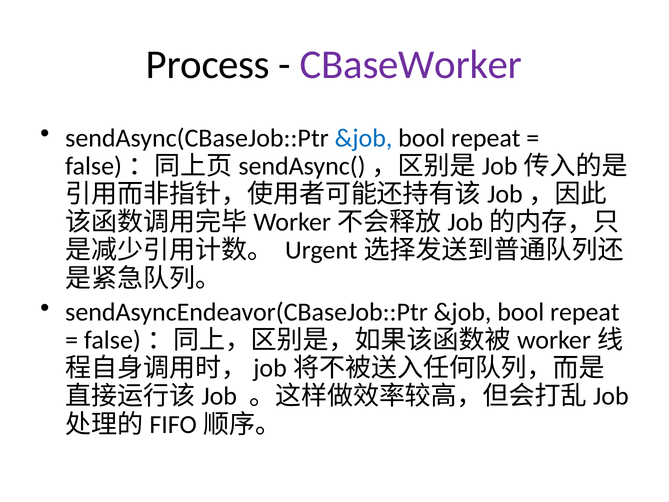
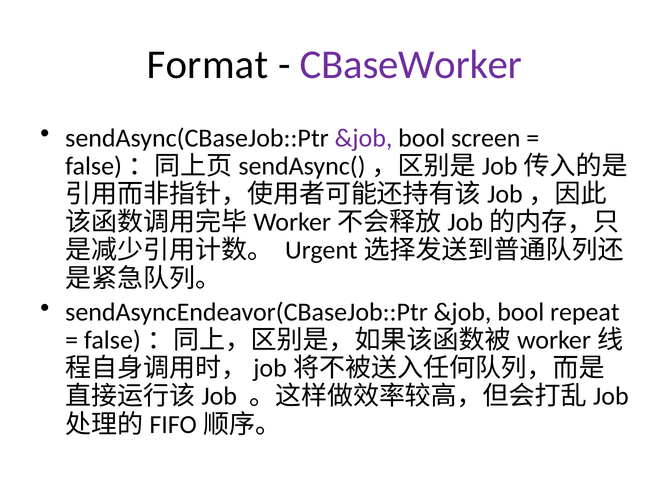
Process: Process -> Format
&job at (364, 138) colour: blue -> purple
repeat at (486, 138): repeat -> screen
